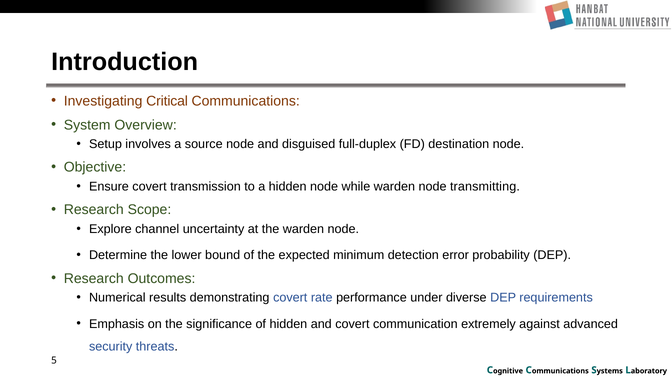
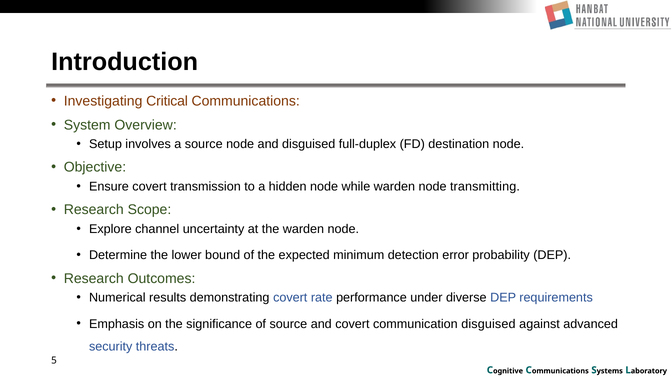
of hidden: hidden -> source
communication extremely: extremely -> disguised
